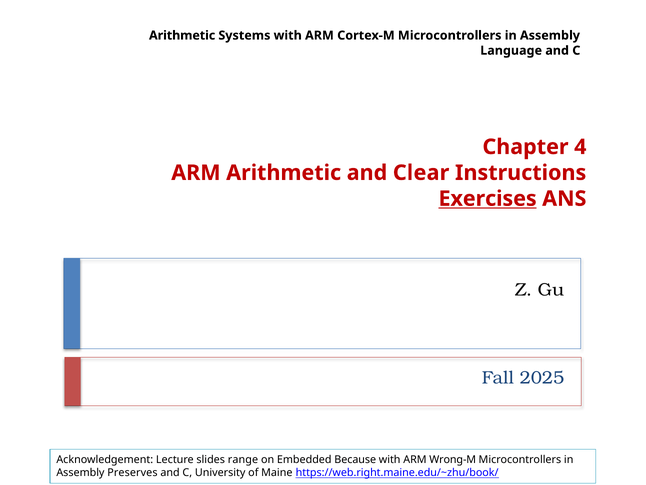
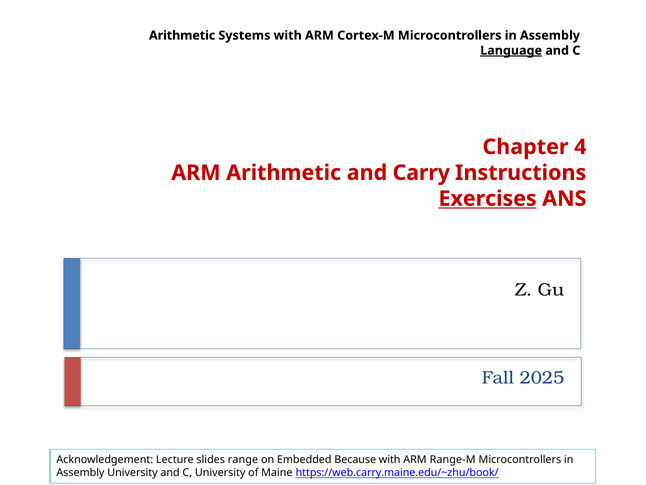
Language underline: none -> present
Clear: Clear -> Carry
Wrong-M: Wrong-M -> Range-M
Assembly Preserves: Preserves -> University
https://web.right.maine.edu/~zhu/book/: https://web.right.maine.edu/~zhu/book/ -> https://web.carry.maine.edu/~zhu/book/
